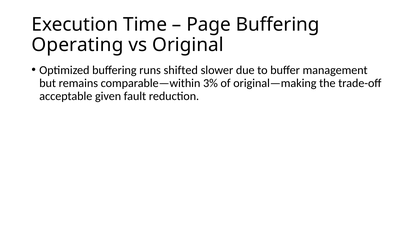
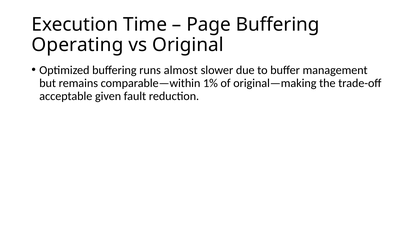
shifted: shifted -> almost
3%: 3% -> 1%
